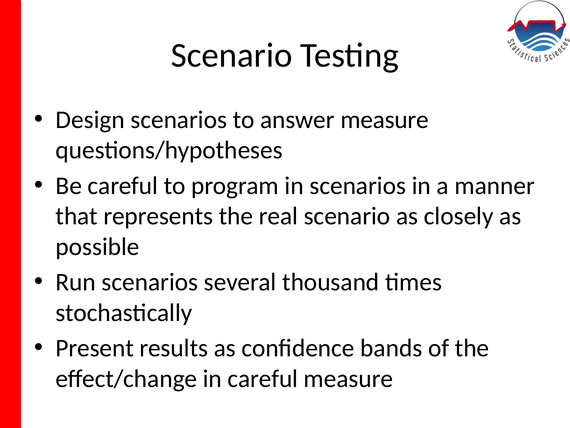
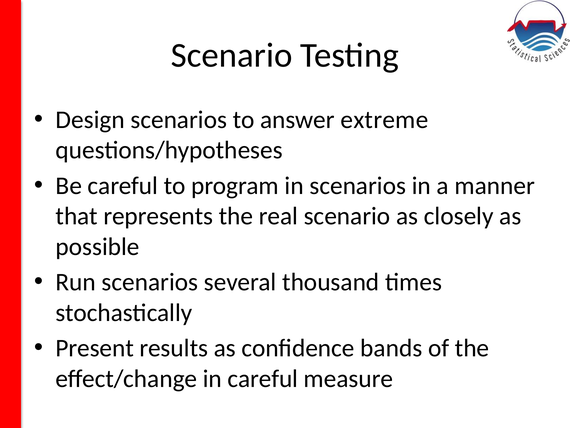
answer measure: measure -> extreme
